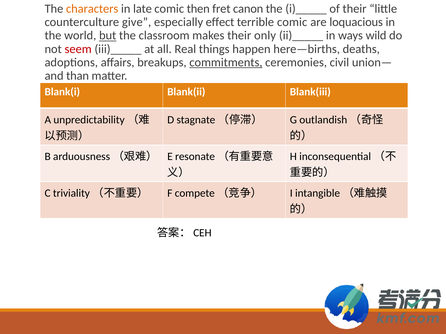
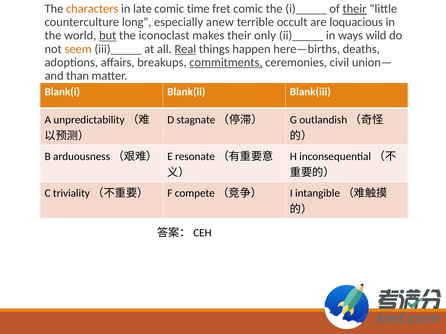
then: then -> time
fret canon: canon -> comic
their at (355, 9) underline: none -> present
give: give -> long
effect: effect -> anew
terrible comic: comic -> occult
classroom: classroom -> iconoclast
seem colour: red -> orange
Real underline: none -> present
